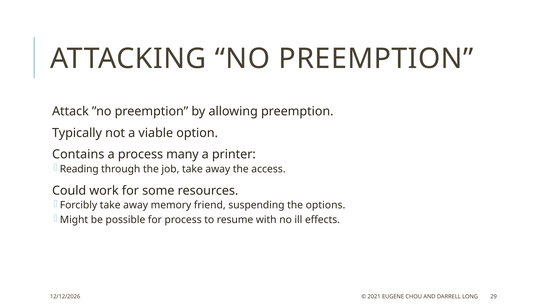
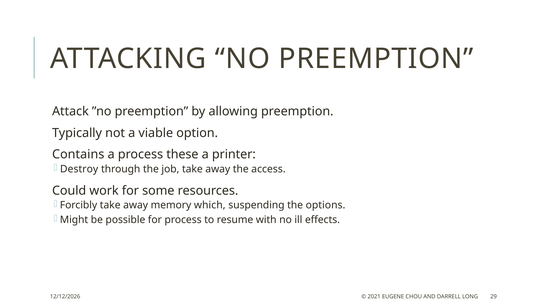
many: many -> these
Reading: Reading -> Destroy
friend: friend -> which
